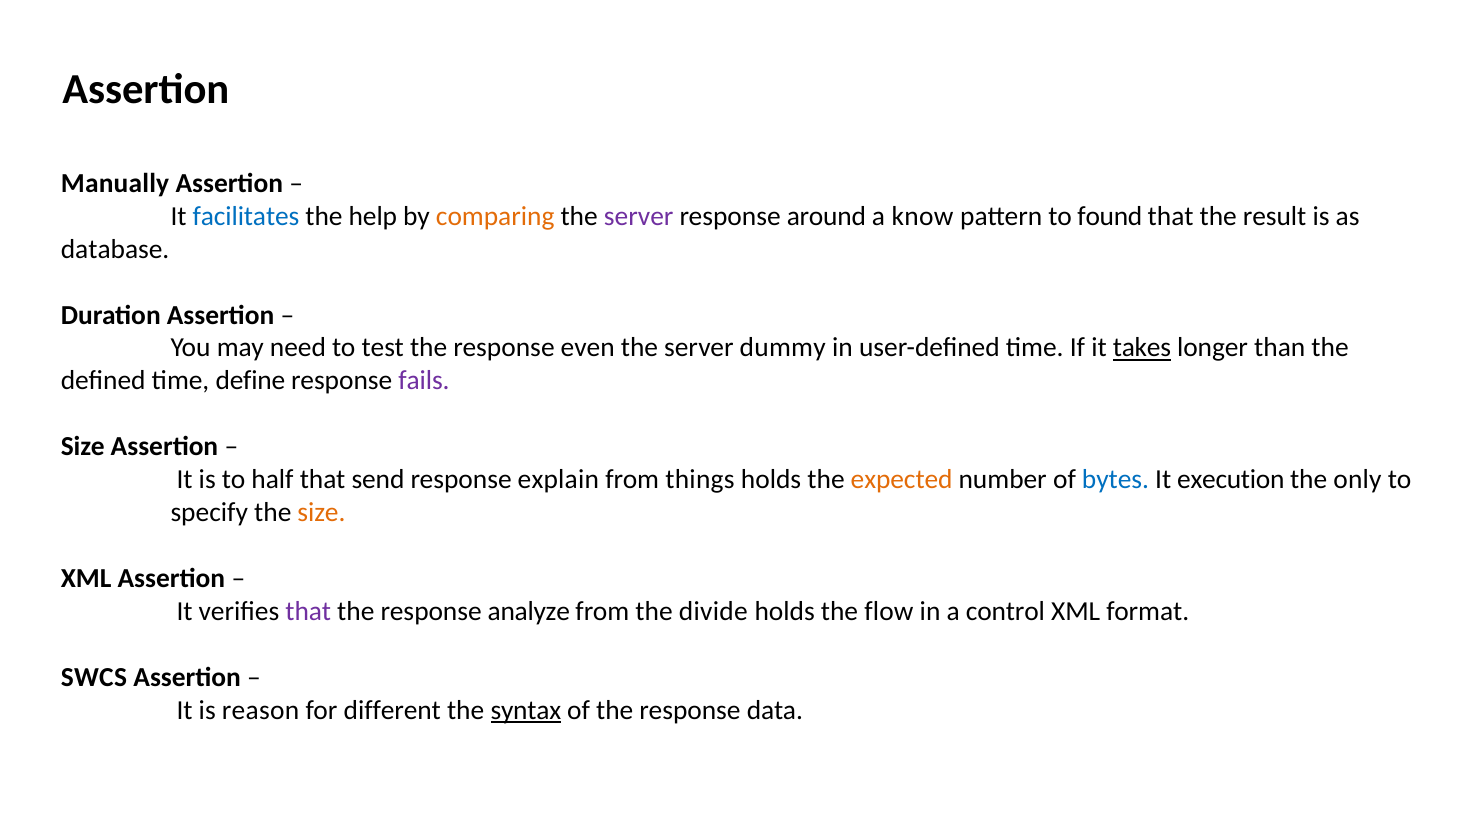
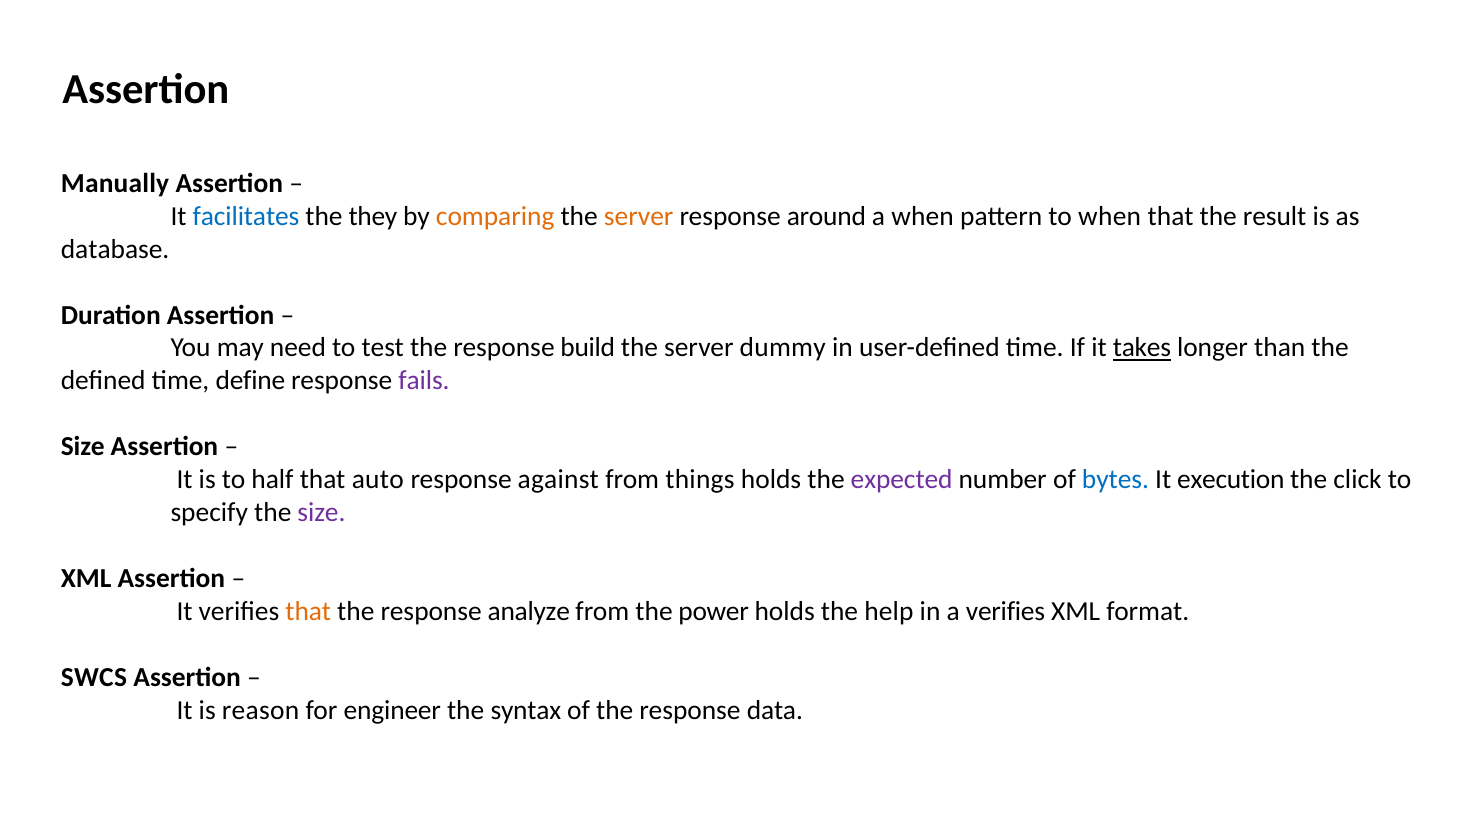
help: help -> they
server at (639, 216) colour: purple -> orange
a know: know -> when
to found: found -> when
even: even -> build
send: send -> auto
explain: explain -> against
expected colour: orange -> purple
only: only -> click
size at (321, 512) colour: orange -> purple
that at (308, 611) colour: purple -> orange
divide: divide -> power
flow: flow -> help
a control: control -> verifies
different: different -> engineer
syntax underline: present -> none
